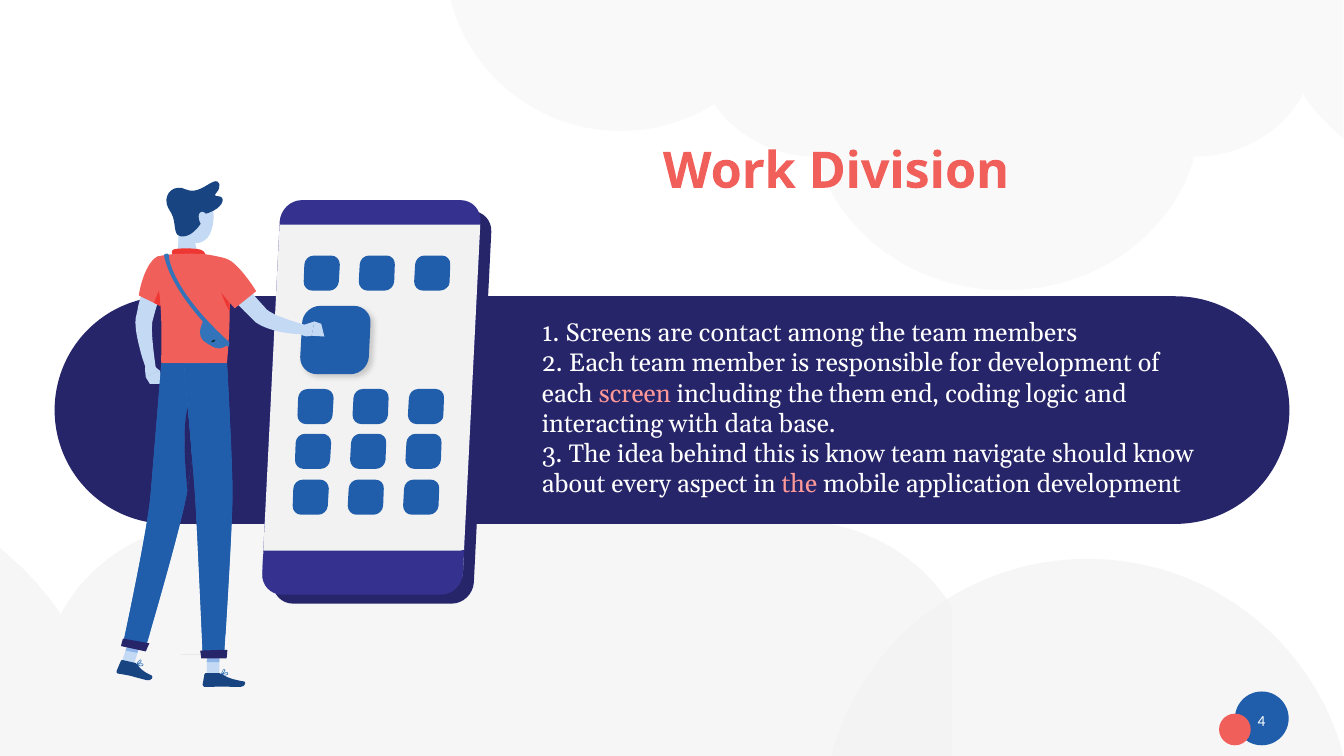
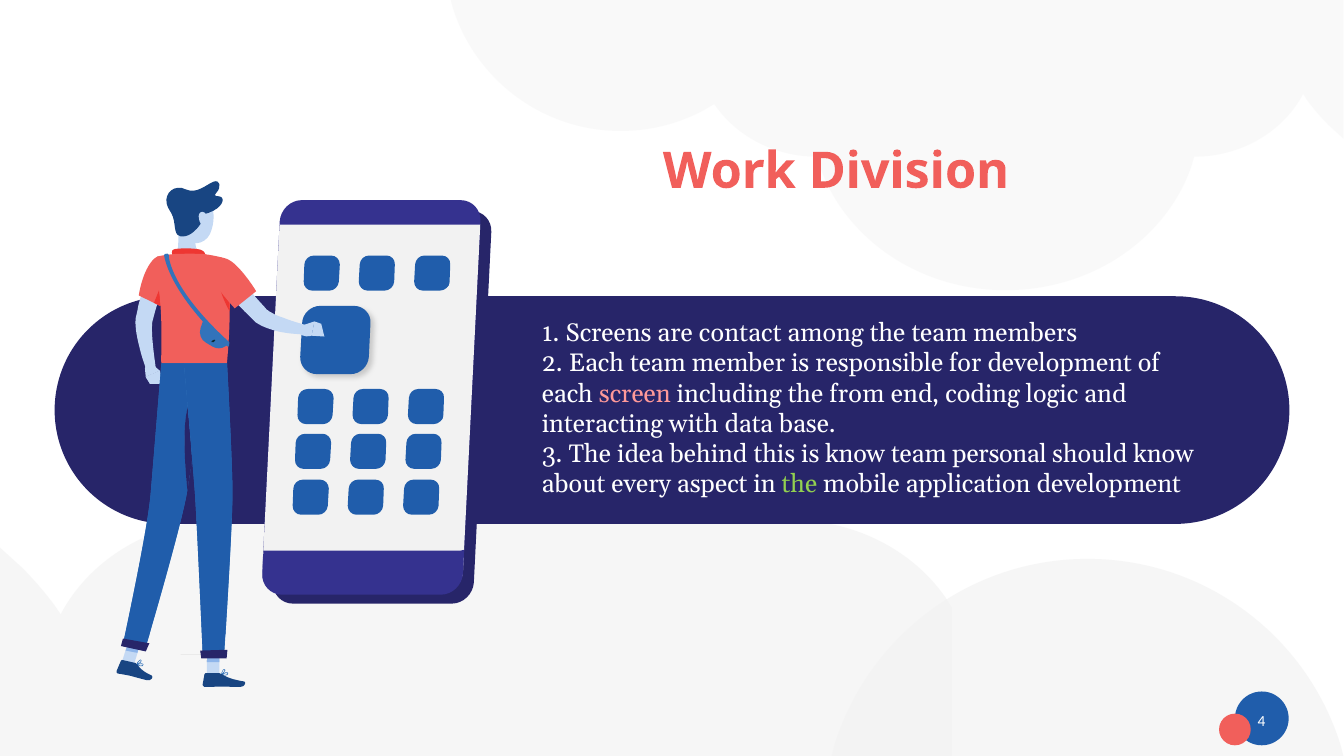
them: them -> from
navigate: navigate -> personal
the at (800, 484) colour: pink -> light green
